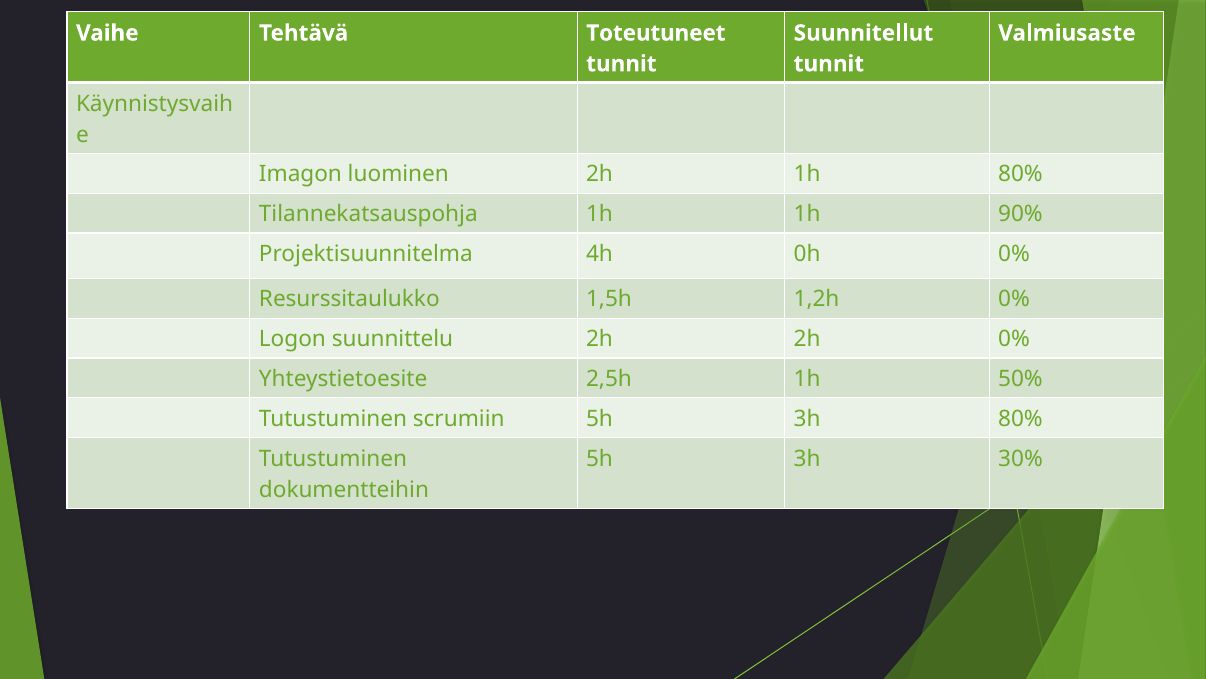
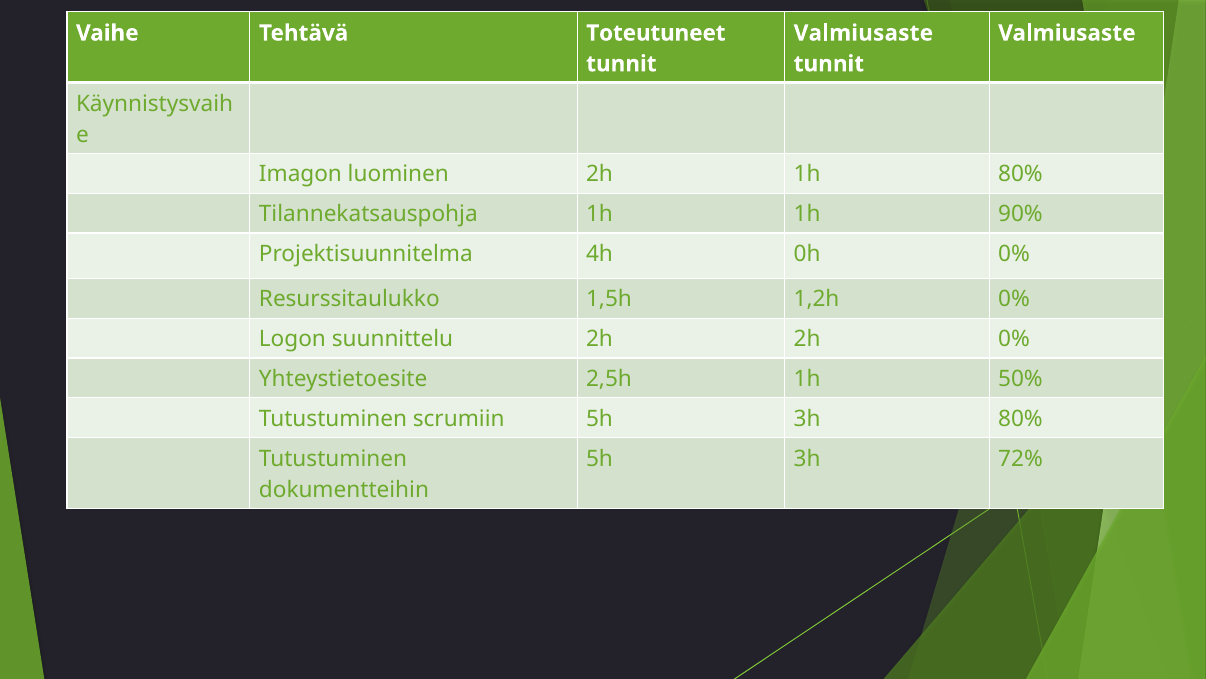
Suunnitellut at (863, 33): Suunnitellut -> Valmiusaste
30%: 30% -> 72%
